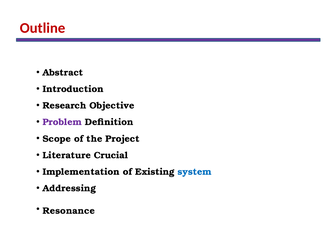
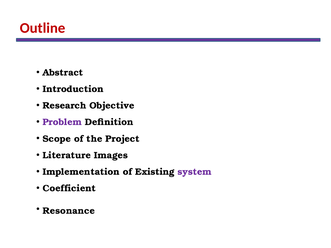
Crucial: Crucial -> Images
system colour: blue -> purple
Addressing: Addressing -> Coefficient
